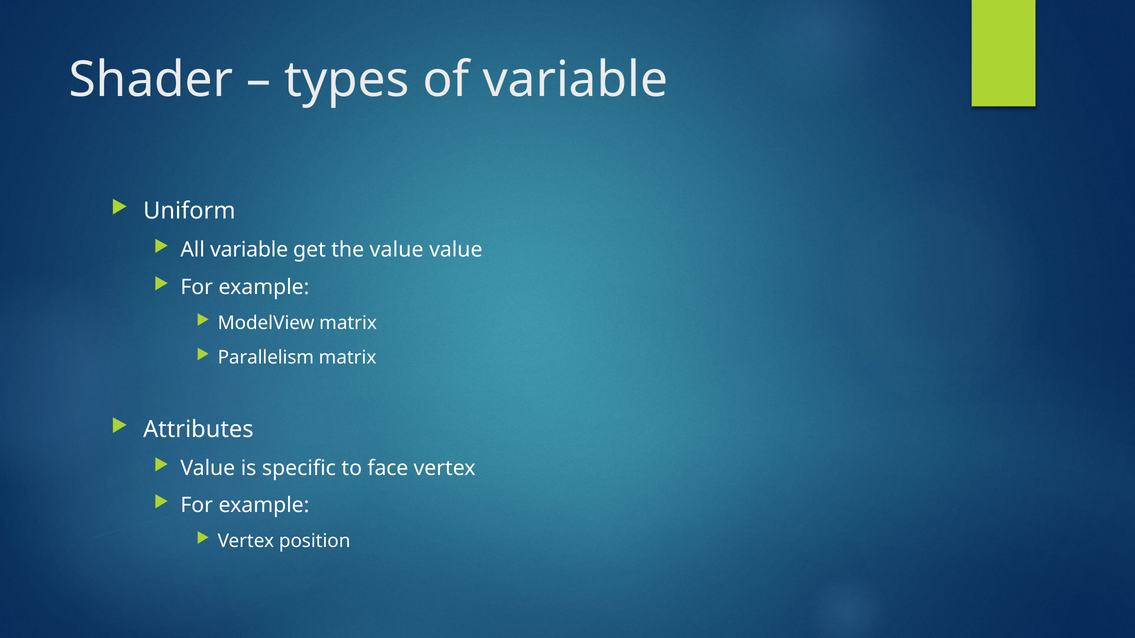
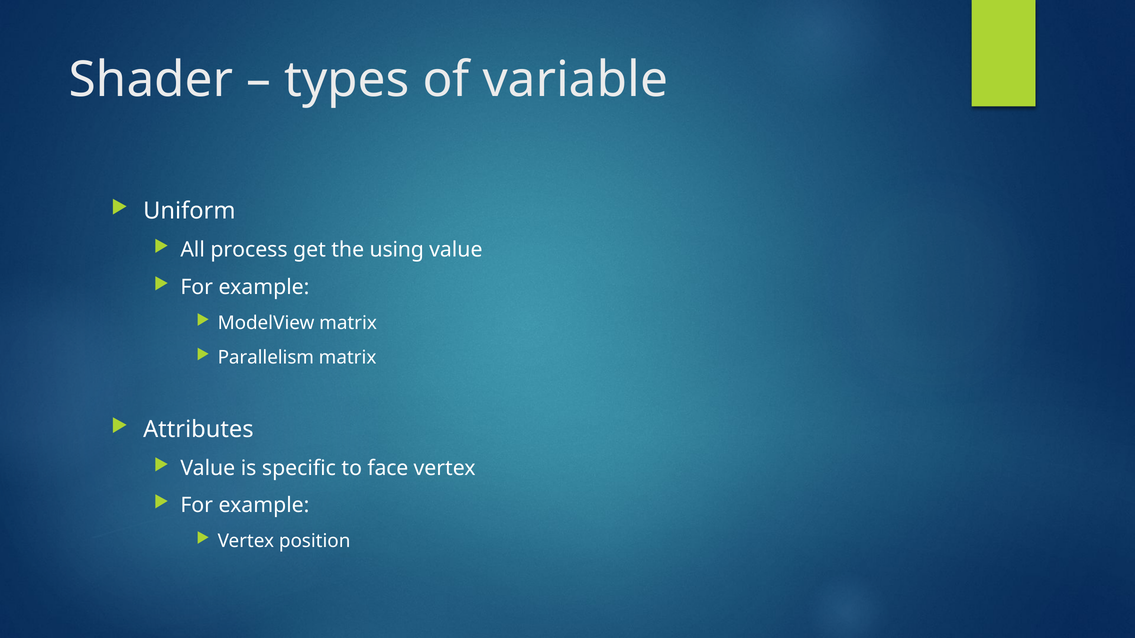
All variable: variable -> process
the value: value -> using
